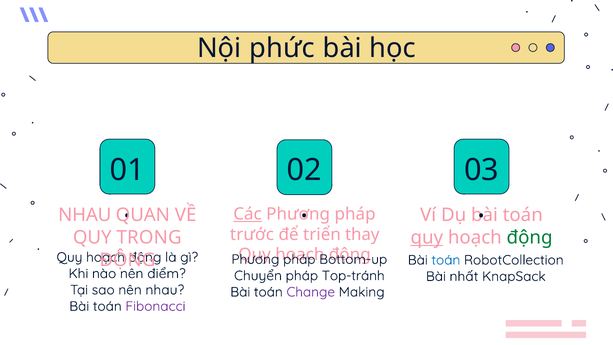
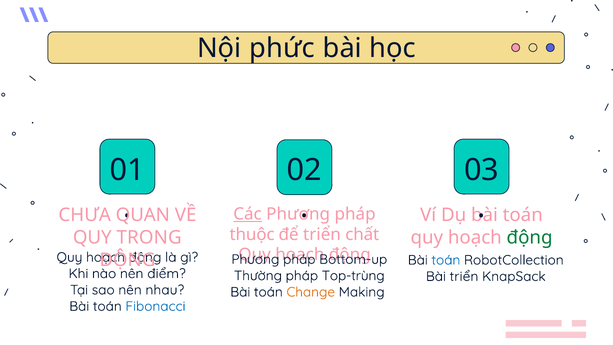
NHAU at (85, 215): NHAU -> CHƯA
trước: trước -> thuộc
thay: thay -> chất
quy at (427, 237) underline: present -> none
Chuyển: Chuyển -> Thường
Top-tránh: Top-tránh -> Top-trùng
Bài nhất: nhất -> triển
Change colour: purple -> orange
Fibonacci colour: purple -> blue
